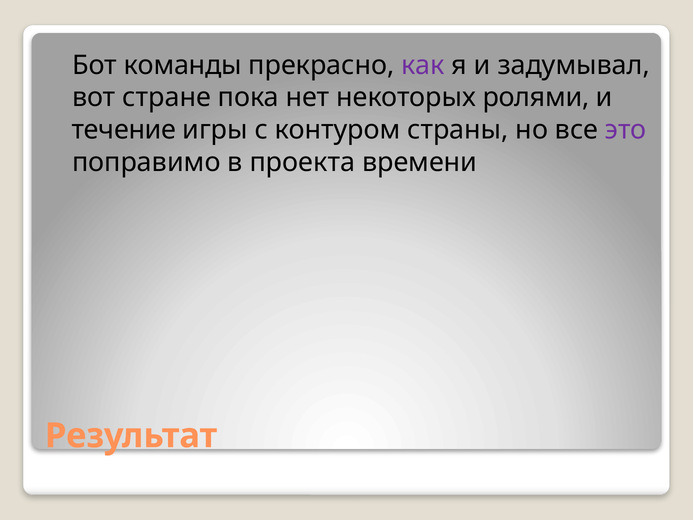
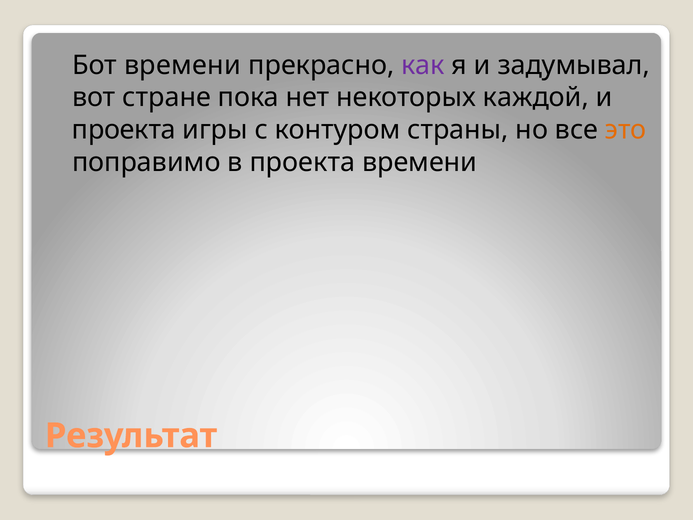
Бот команды: команды -> времени
ролями: ролями -> каждой
течение at (124, 130): течение -> проекта
это colour: purple -> orange
